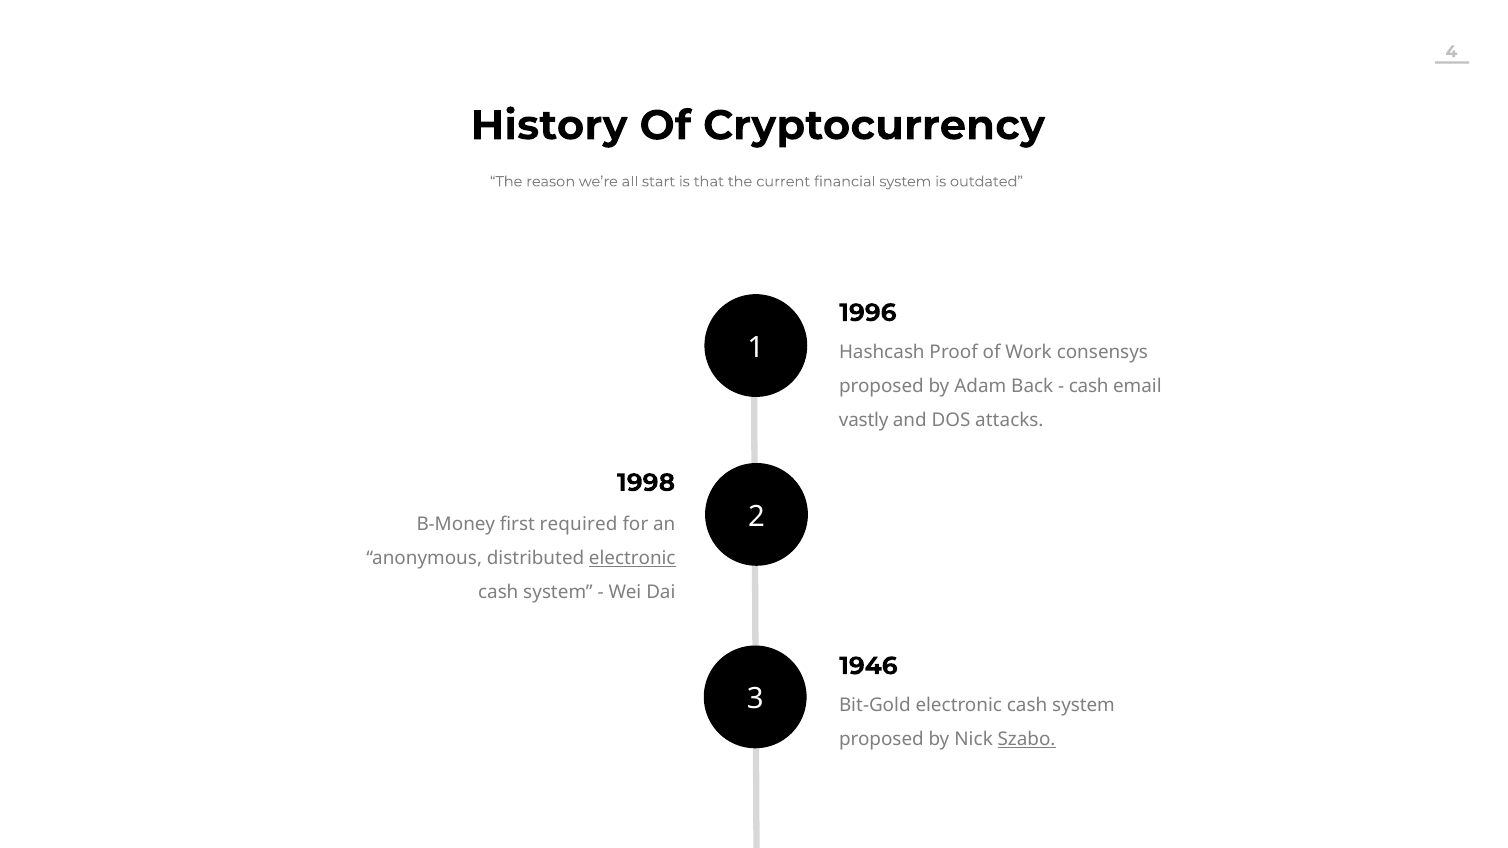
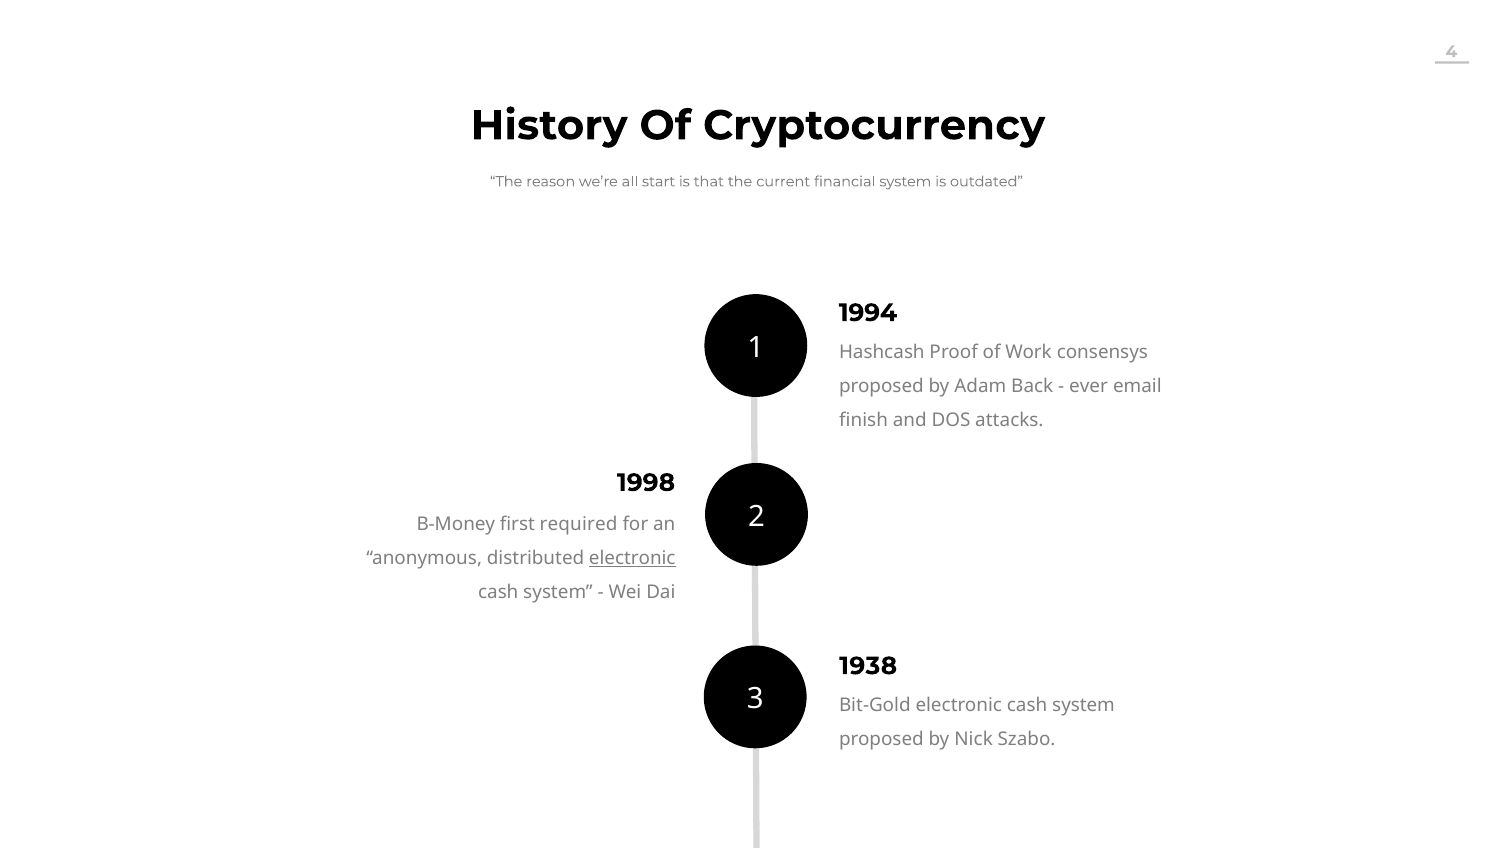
1996: 1996 -> 1994
cash at (1089, 387): cash -> ever
vastly: vastly -> finish
1946: 1946 -> 1938
Szabo underline: present -> none
